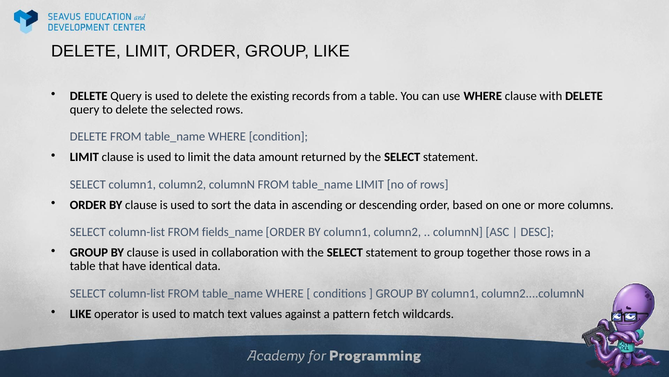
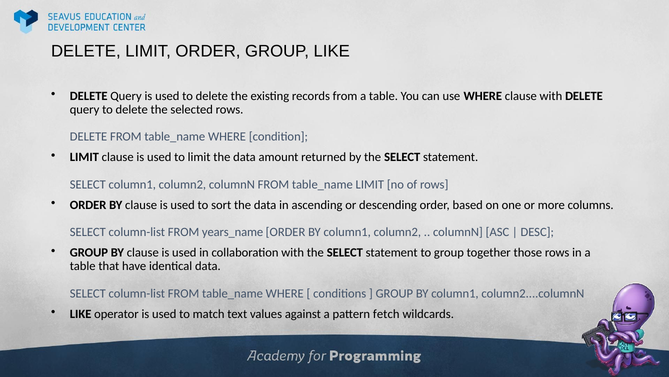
fields_name: fields_name -> years_name
